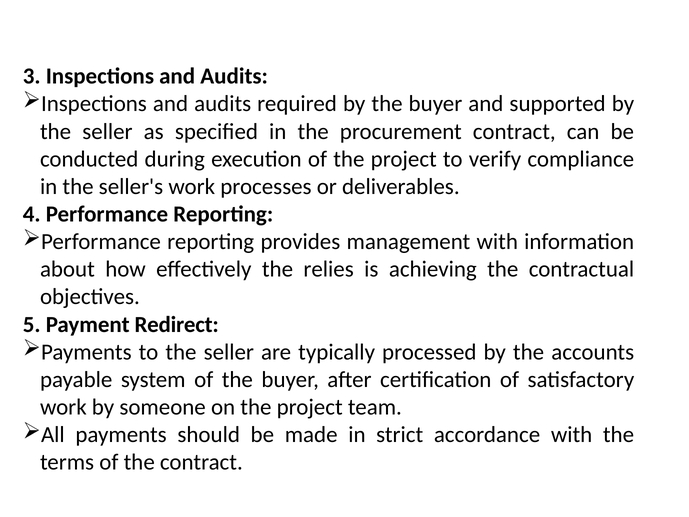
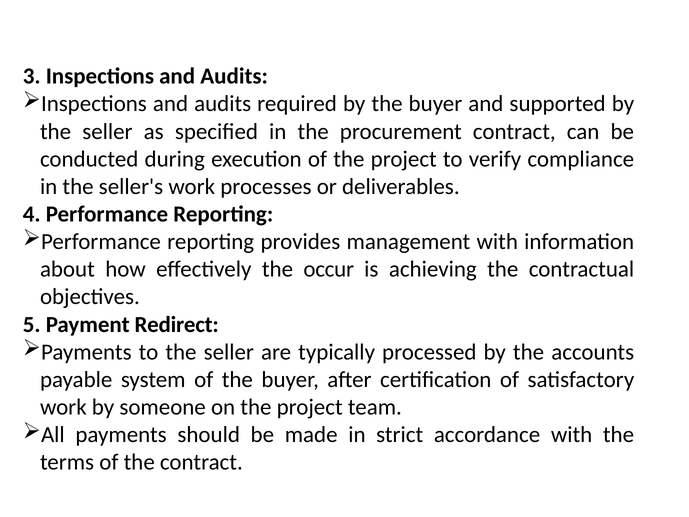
relies: relies -> occur
